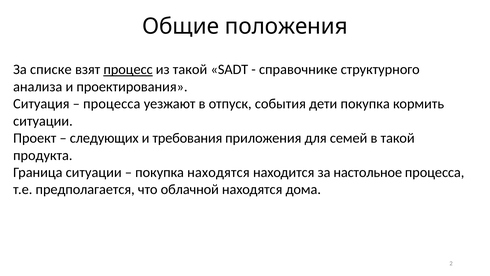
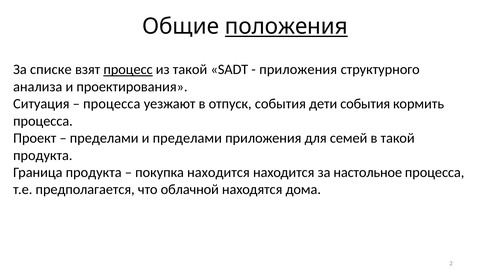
положения underline: none -> present
справочнике at (298, 69): справочнике -> приложения
дети покупка: покупка -> события
ситуации at (43, 121): ситуации -> процесса
следующих at (104, 138): следующих -> пределами
и требования: требования -> пределами
Граница ситуации: ситуации -> продукта
покупка находятся: находятся -> находится
